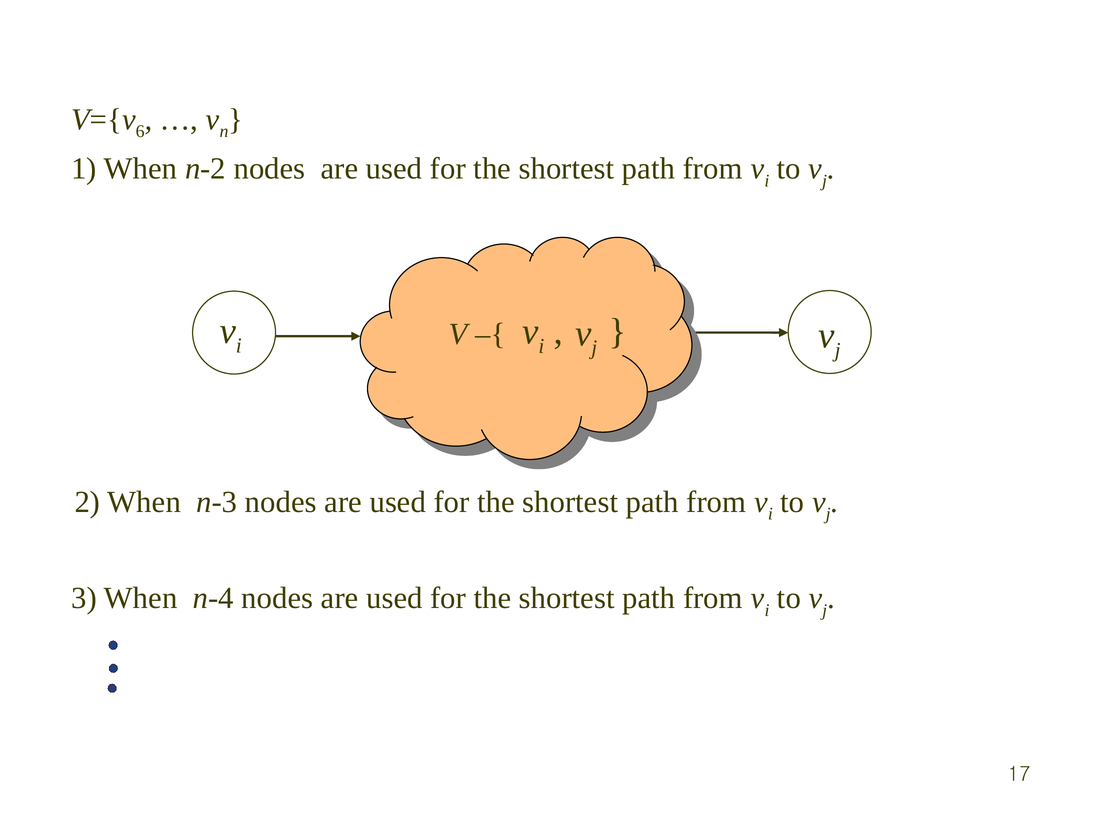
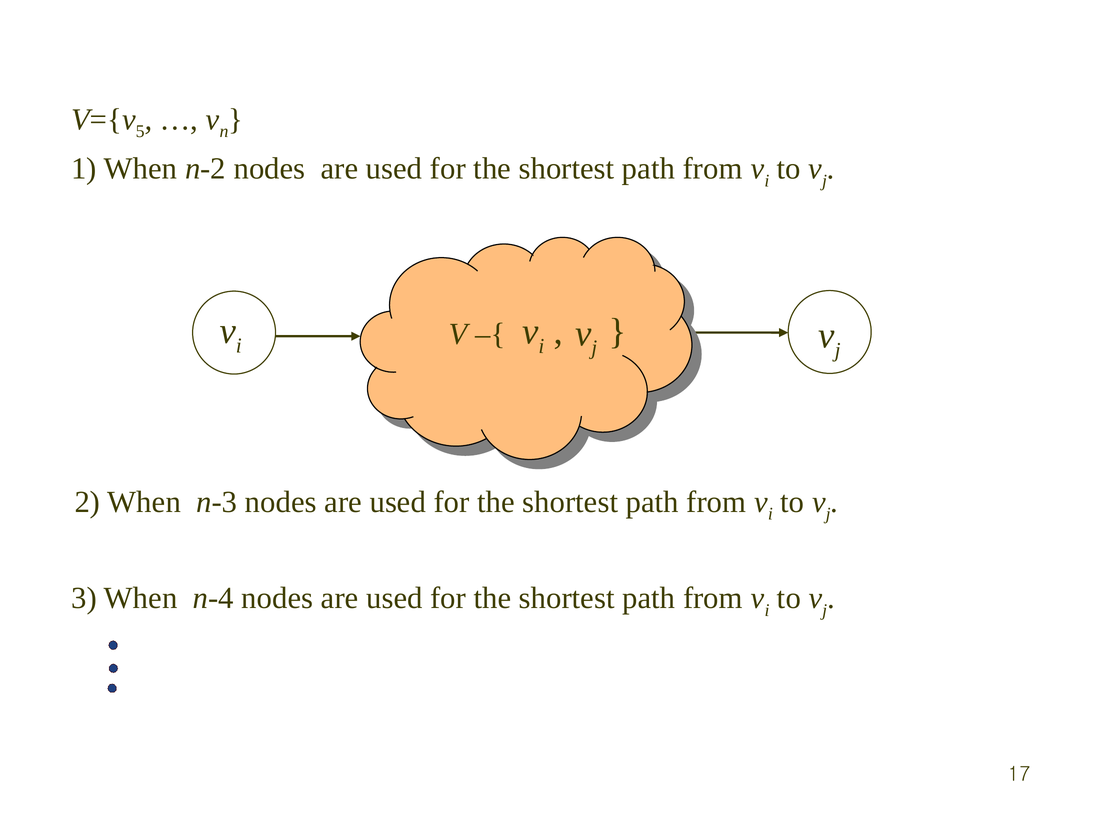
6: 6 -> 5
